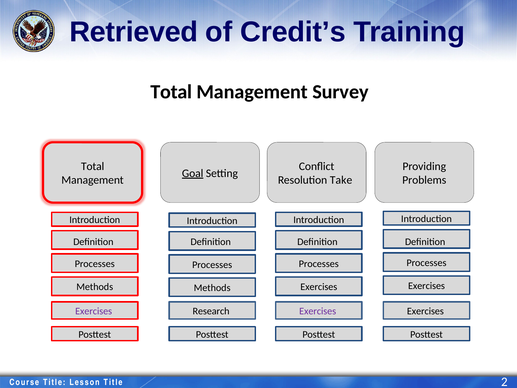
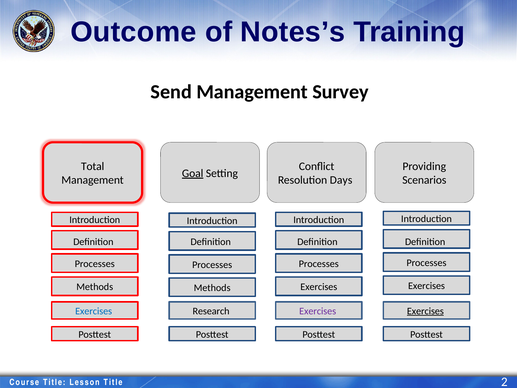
Retrieved: Retrieved -> Outcome
Credit’s: Credit’s -> Notes’s
Total at (171, 92): Total -> Send
Take: Take -> Days
Problems: Problems -> Scenarios
Exercises at (94, 311) colour: purple -> blue
Exercises at (425, 311) underline: none -> present
